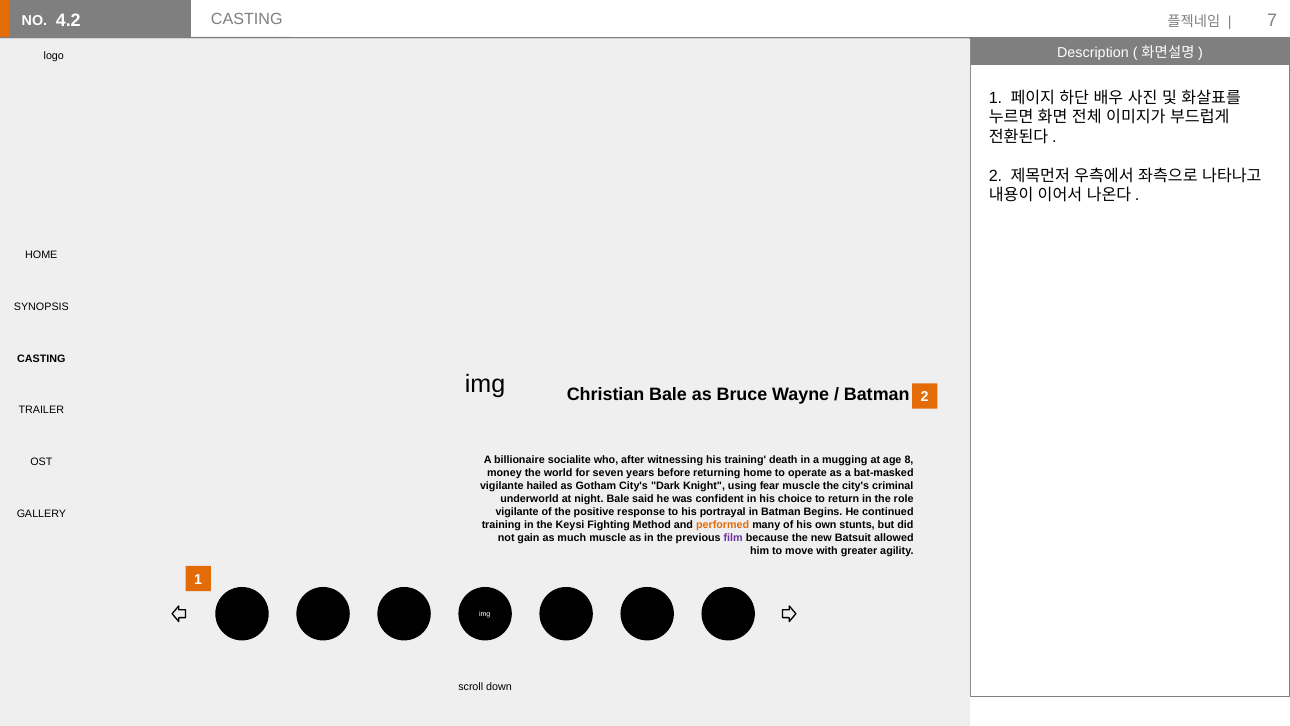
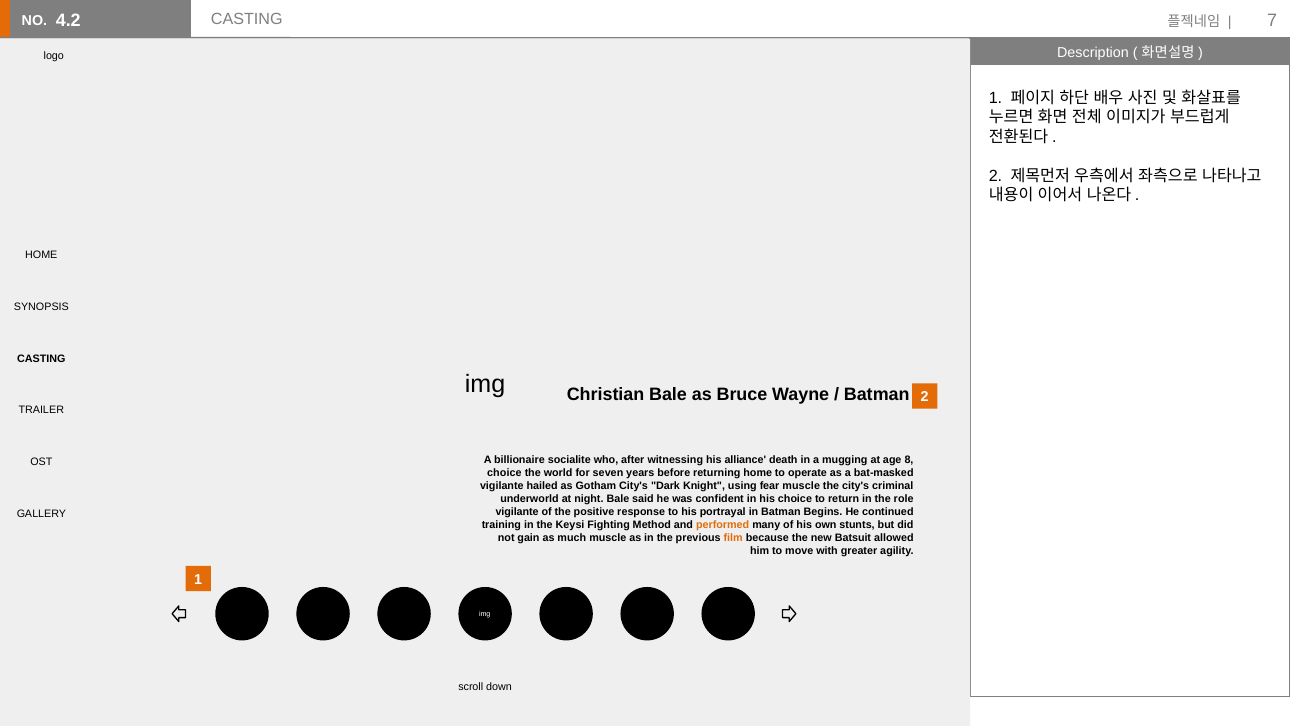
his training: training -> alliance
money at (504, 473): money -> choice
film colour: purple -> orange
